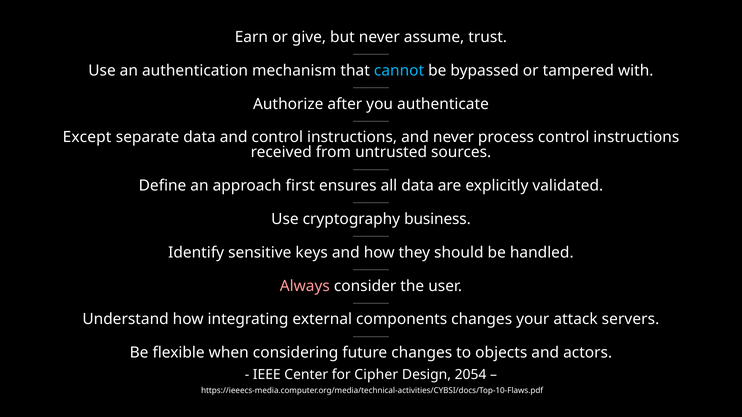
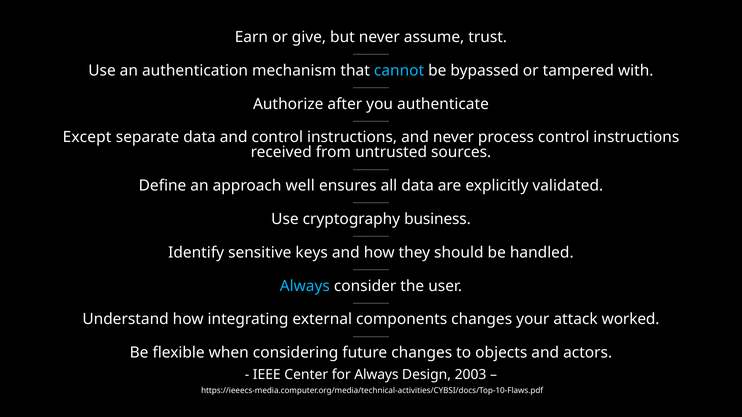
first: first -> well
Always at (305, 286) colour: pink -> light blue
servers: servers -> worked
for Cipher: Cipher -> Always
2054: 2054 -> 2003
